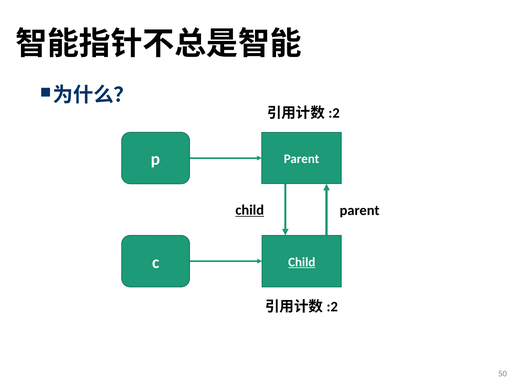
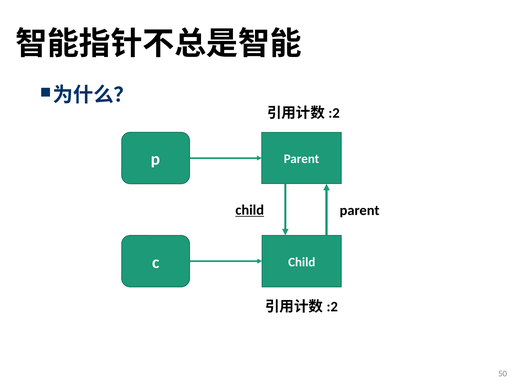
Child at (302, 262) underline: present -> none
